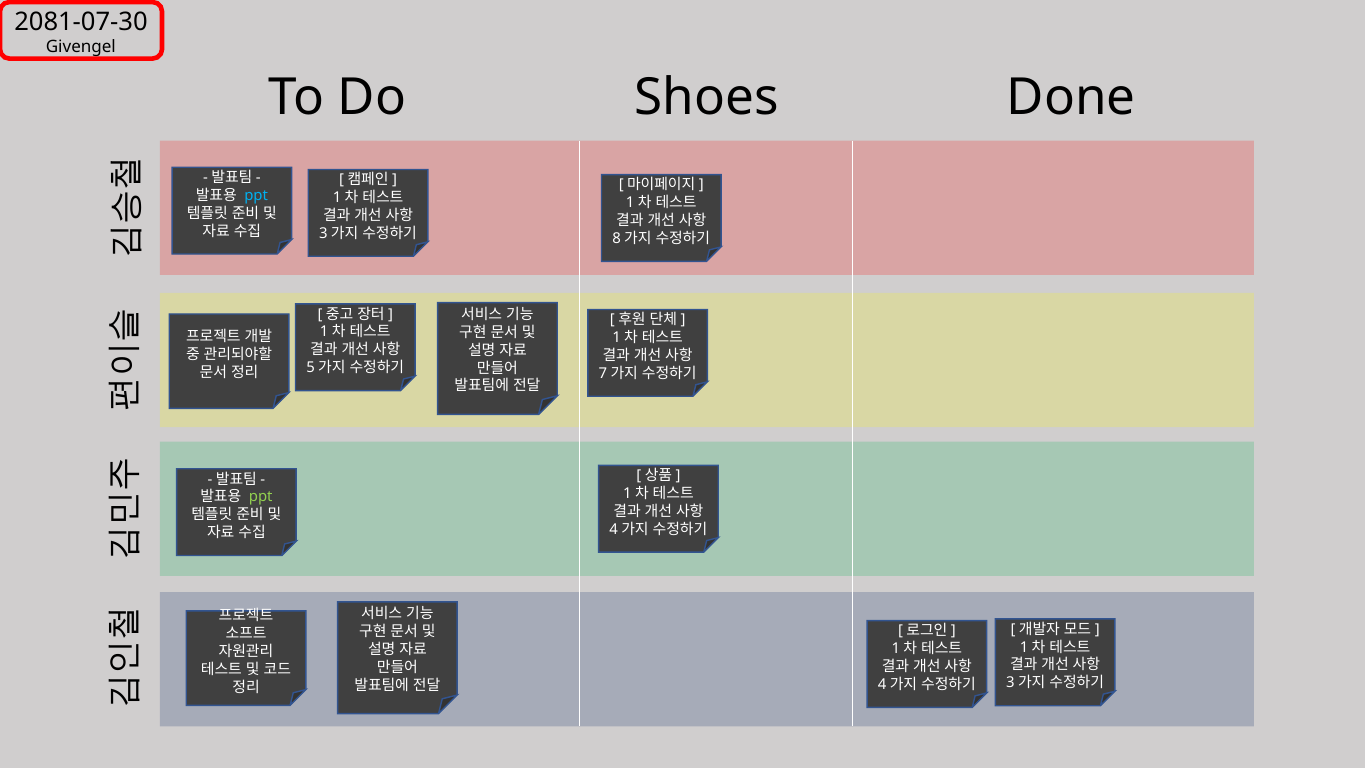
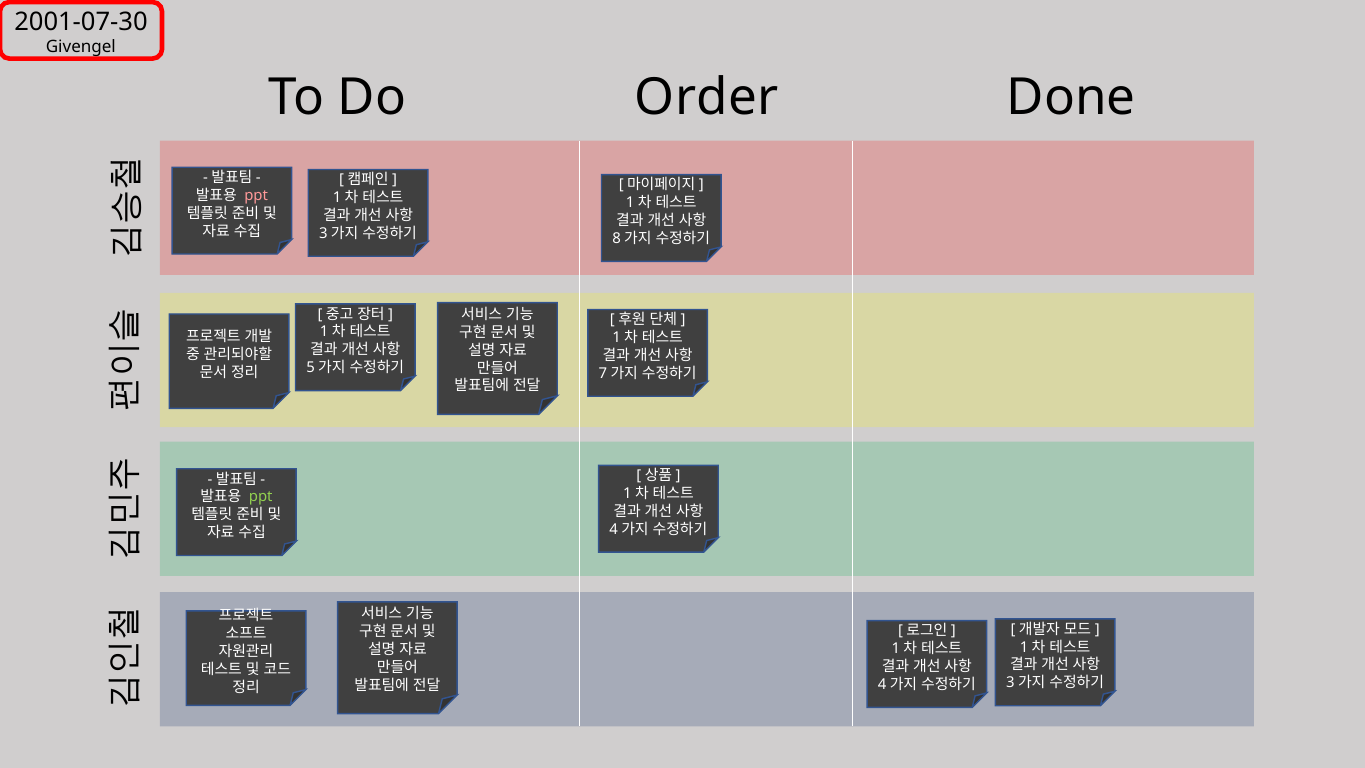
2081-07-30: 2081-07-30 -> 2001-07-30
Shoes: Shoes -> Order
ppt at (256, 195) colour: light blue -> pink
